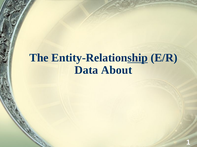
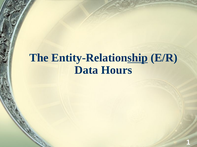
About: About -> Hours
